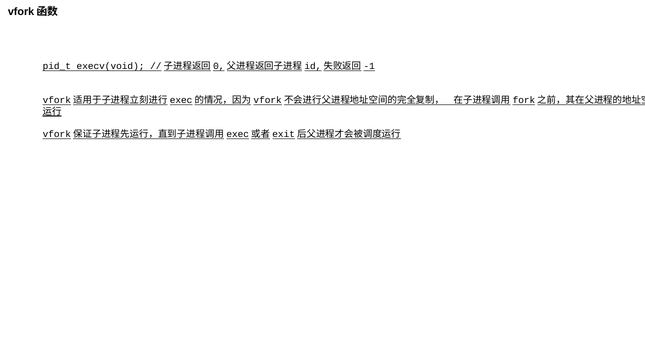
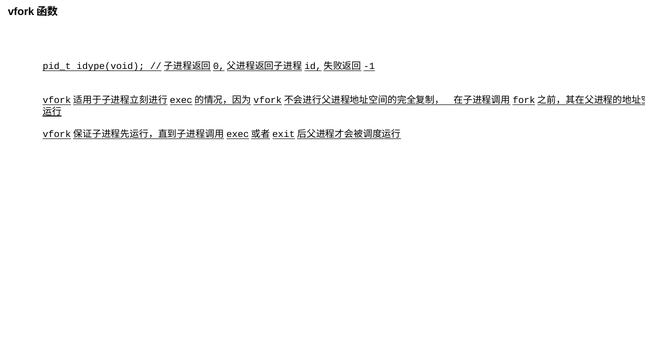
execv(void: execv(void -> idype(void
